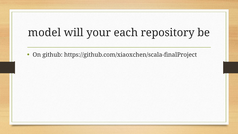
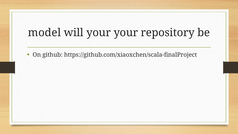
your each: each -> your
